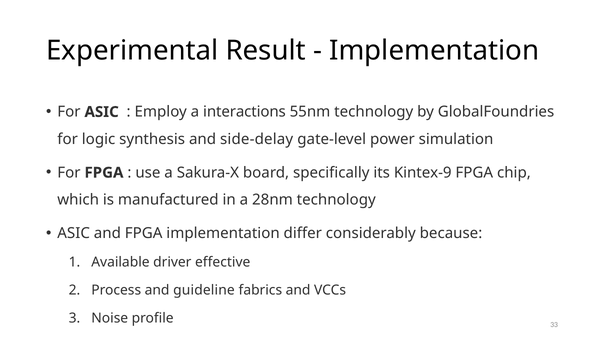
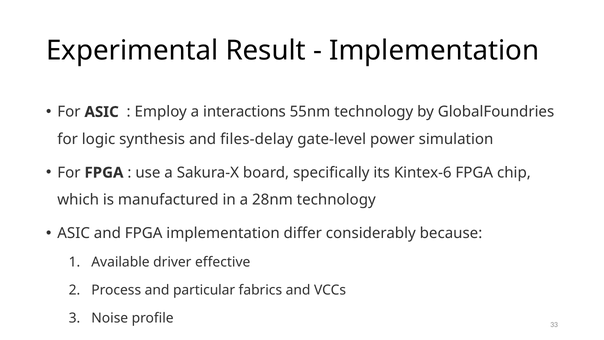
side-delay: side-delay -> files-delay
Kintex-9: Kintex-9 -> Kintex-6
guideline: guideline -> particular
